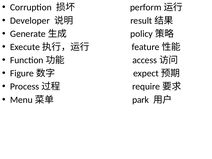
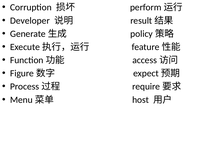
park: park -> host
